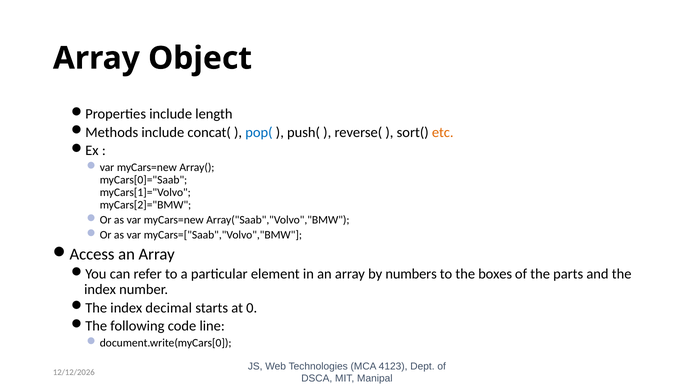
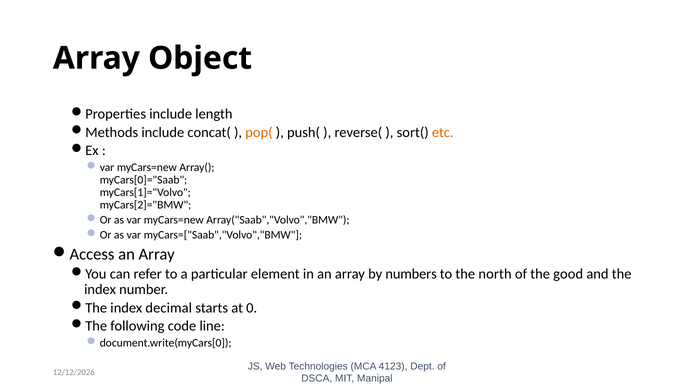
pop( colour: blue -> orange
boxes: boxes -> north
parts: parts -> good
